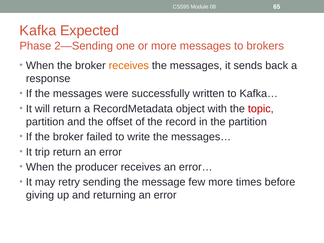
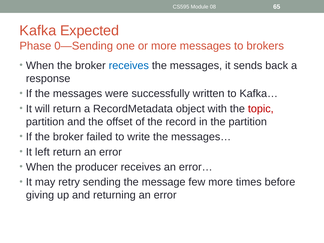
2—Sending: 2—Sending -> 0—Sending
receives at (129, 66) colour: orange -> blue
trip: trip -> left
